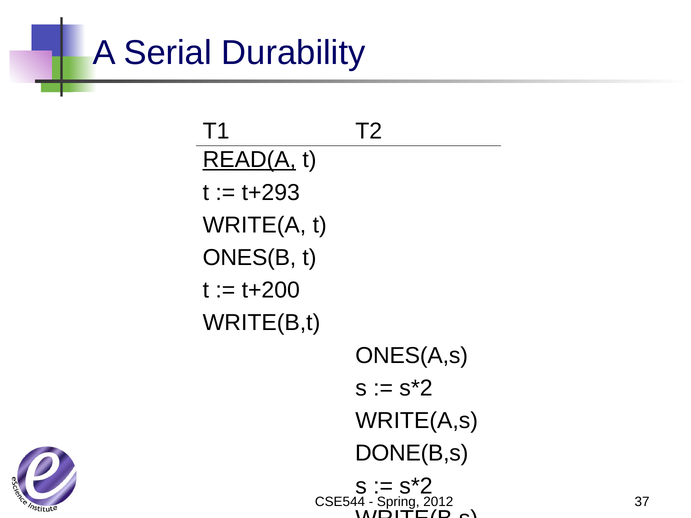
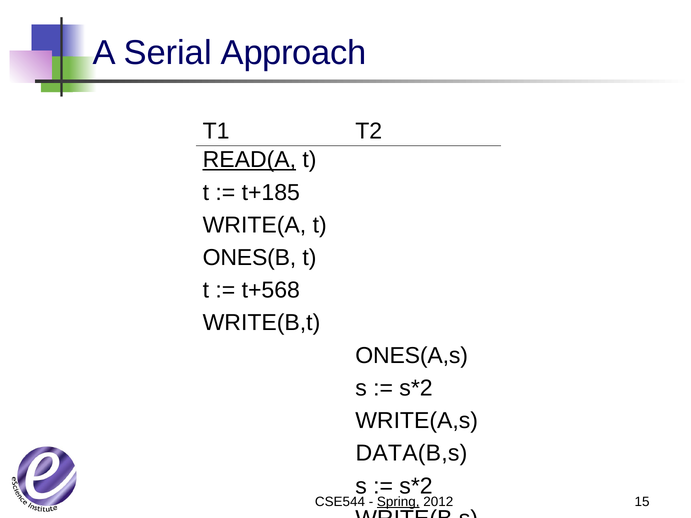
Durability: Durability -> Approach
t+293: t+293 -> t+185
t+200: t+200 -> t+568
DONE(B,s: DONE(B,s -> DATA(B,s
Spring underline: none -> present
37: 37 -> 15
